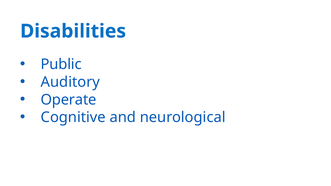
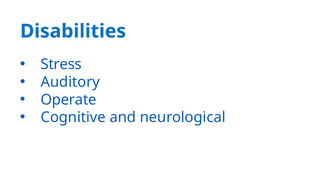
Public: Public -> Stress
